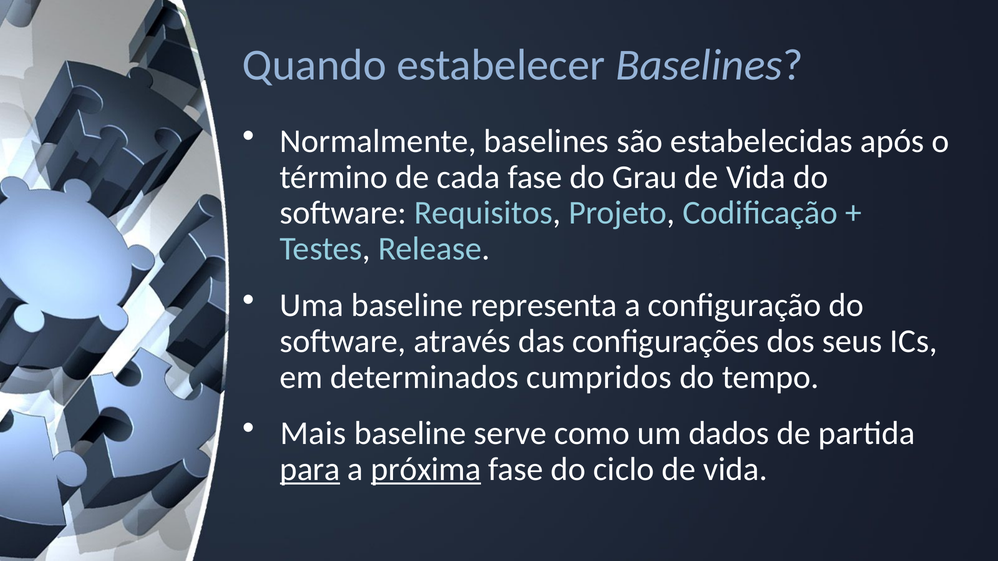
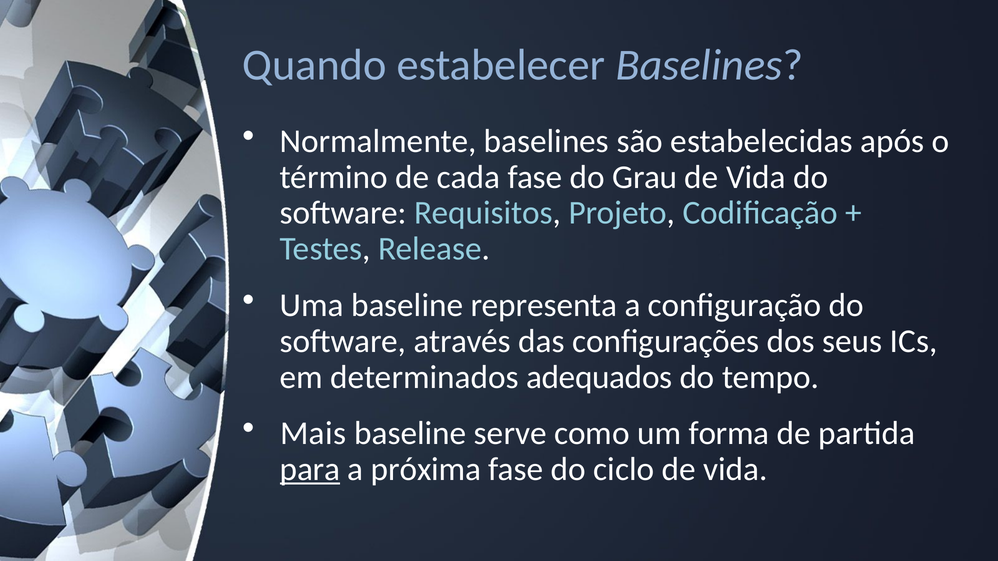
cumpridos: cumpridos -> adequados
dados: dados -> forma
próxima underline: present -> none
